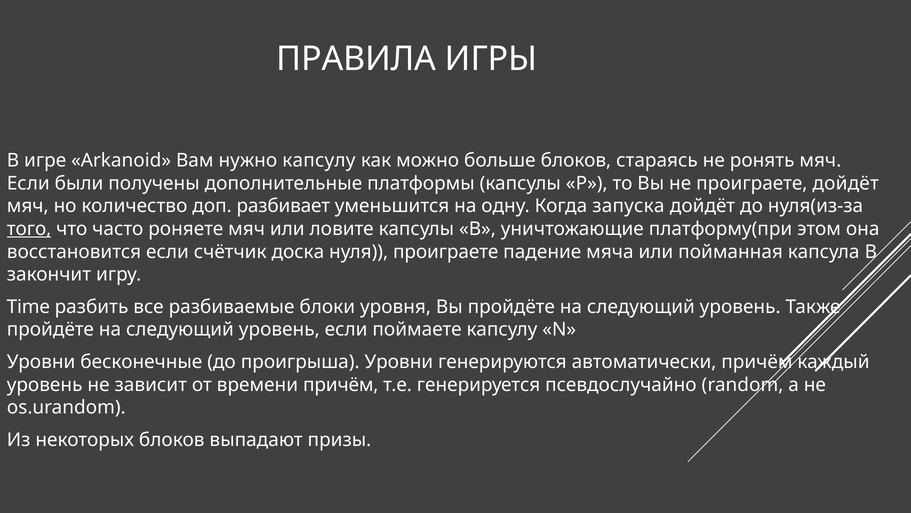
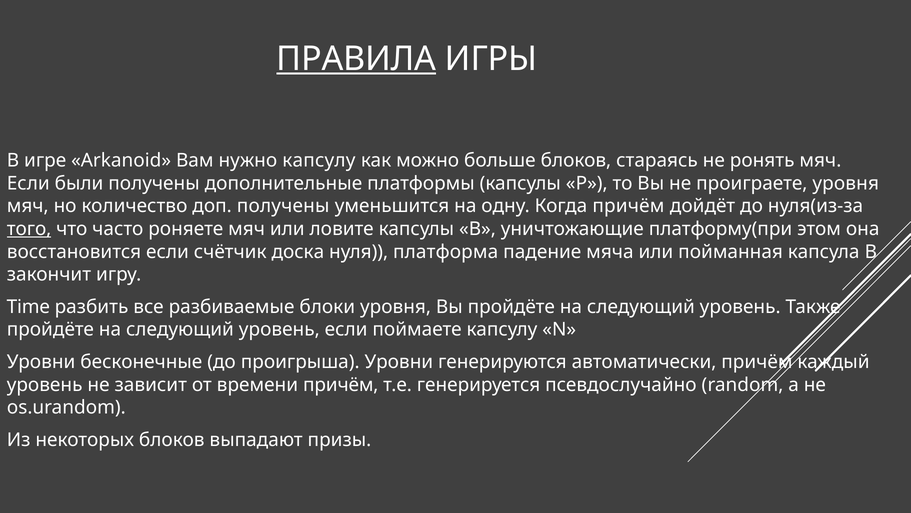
ПРАВИЛА underline: none -> present
проиграете дойдёт: дойдёт -> уровня
доп разбивает: разбивает -> получены
Когда запуска: запуска -> причём
нуля проиграете: проиграете -> платформа
